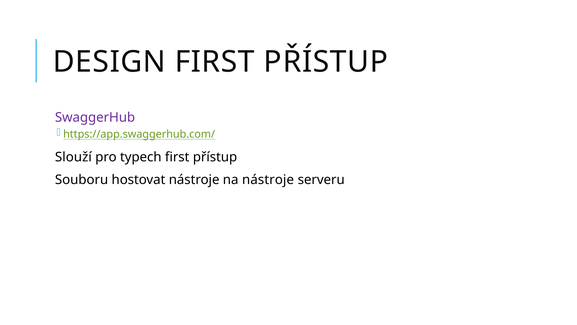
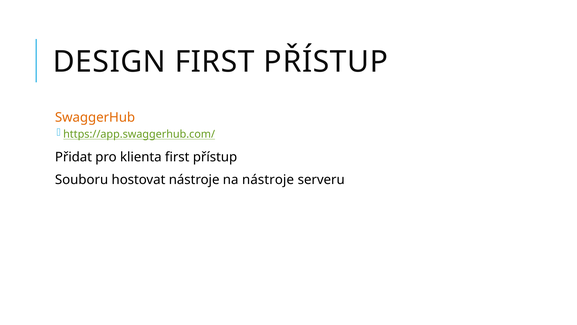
SwaggerHub colour: purple -> orange
Slouží: Slouží -> Přidat
typech: typech -> klienta
